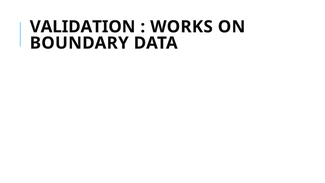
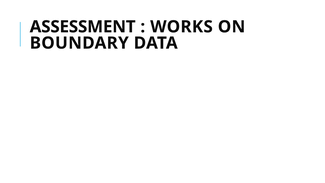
VALIDATION: VALIDATION -> ASSESSMENT
